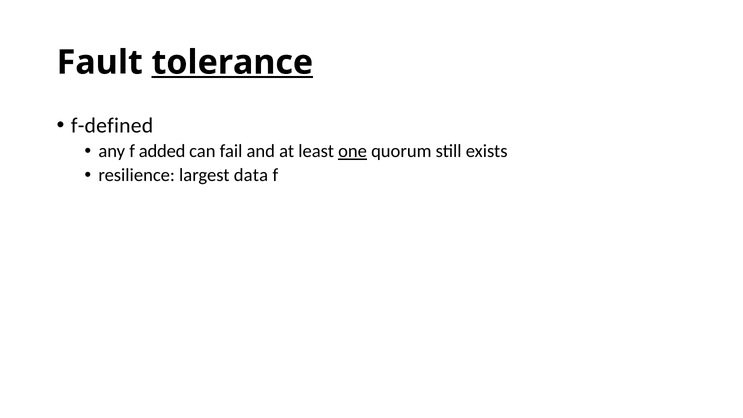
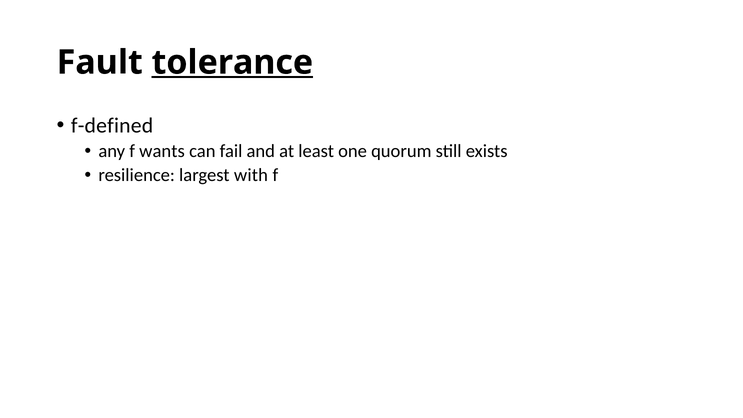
added: added -> wants
one underline: present -> none
data: data -> with
